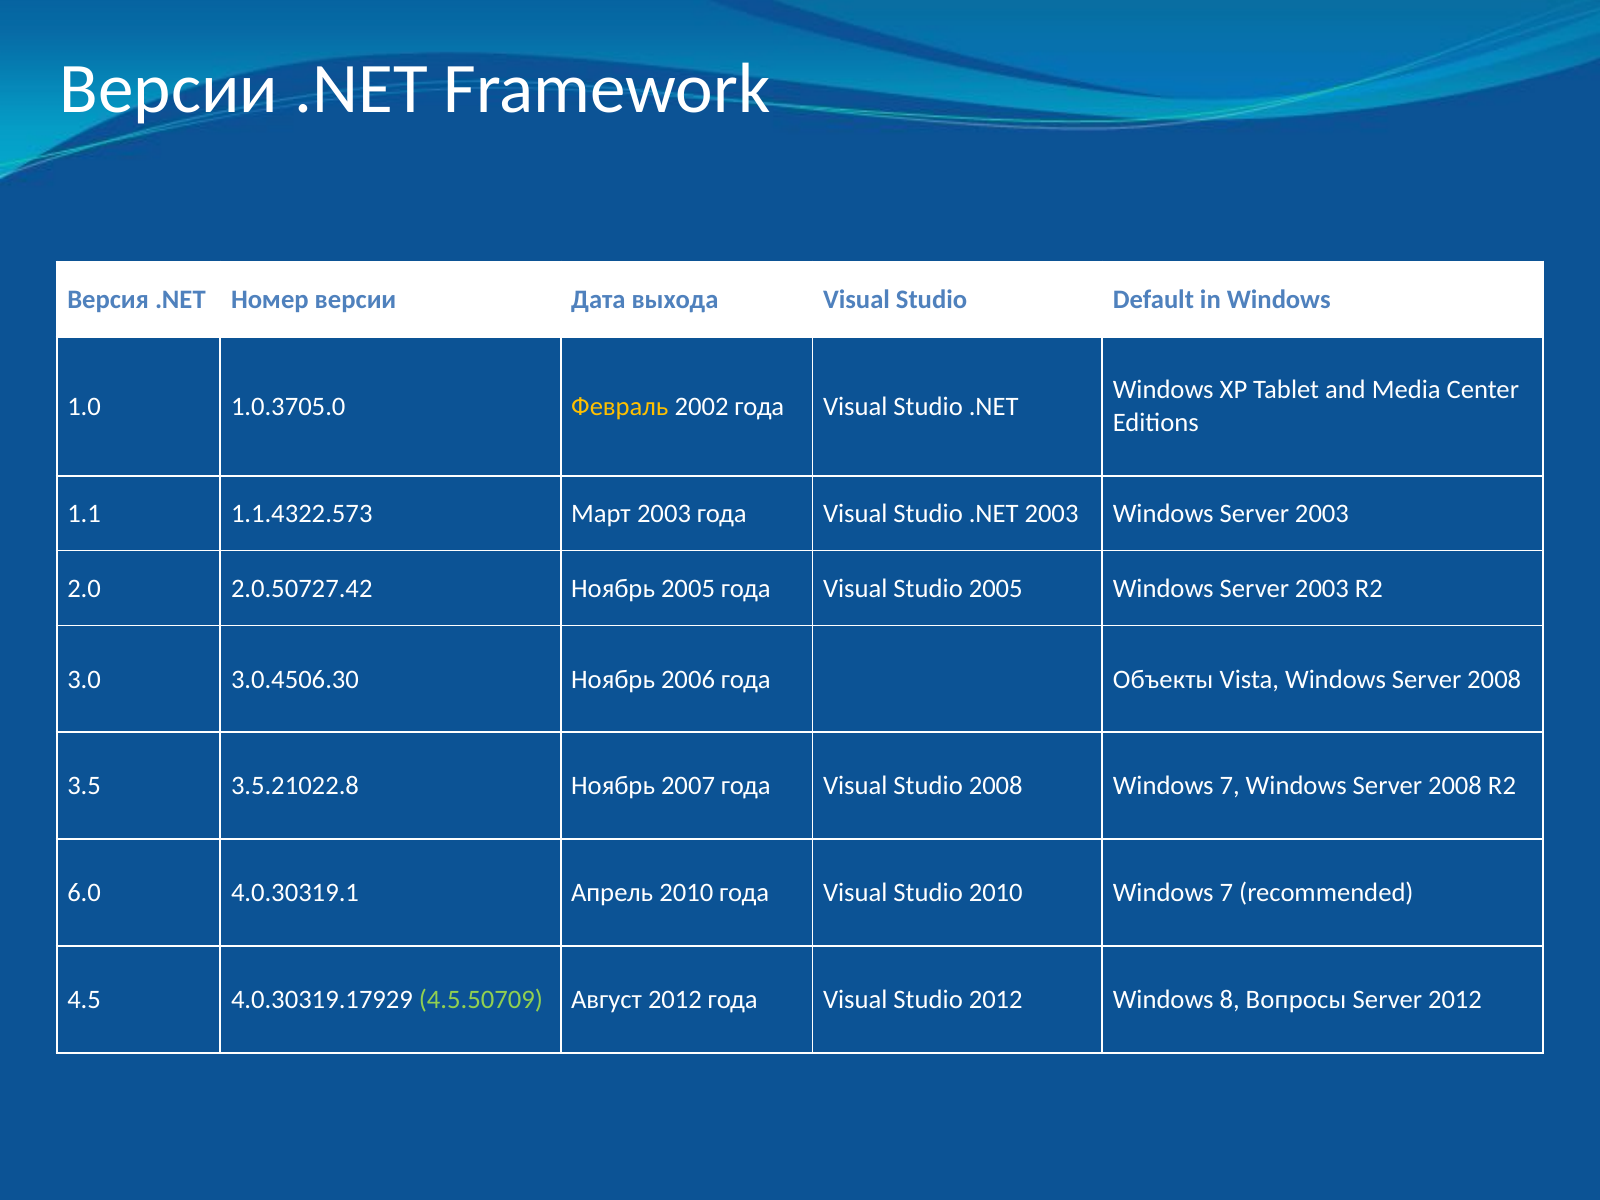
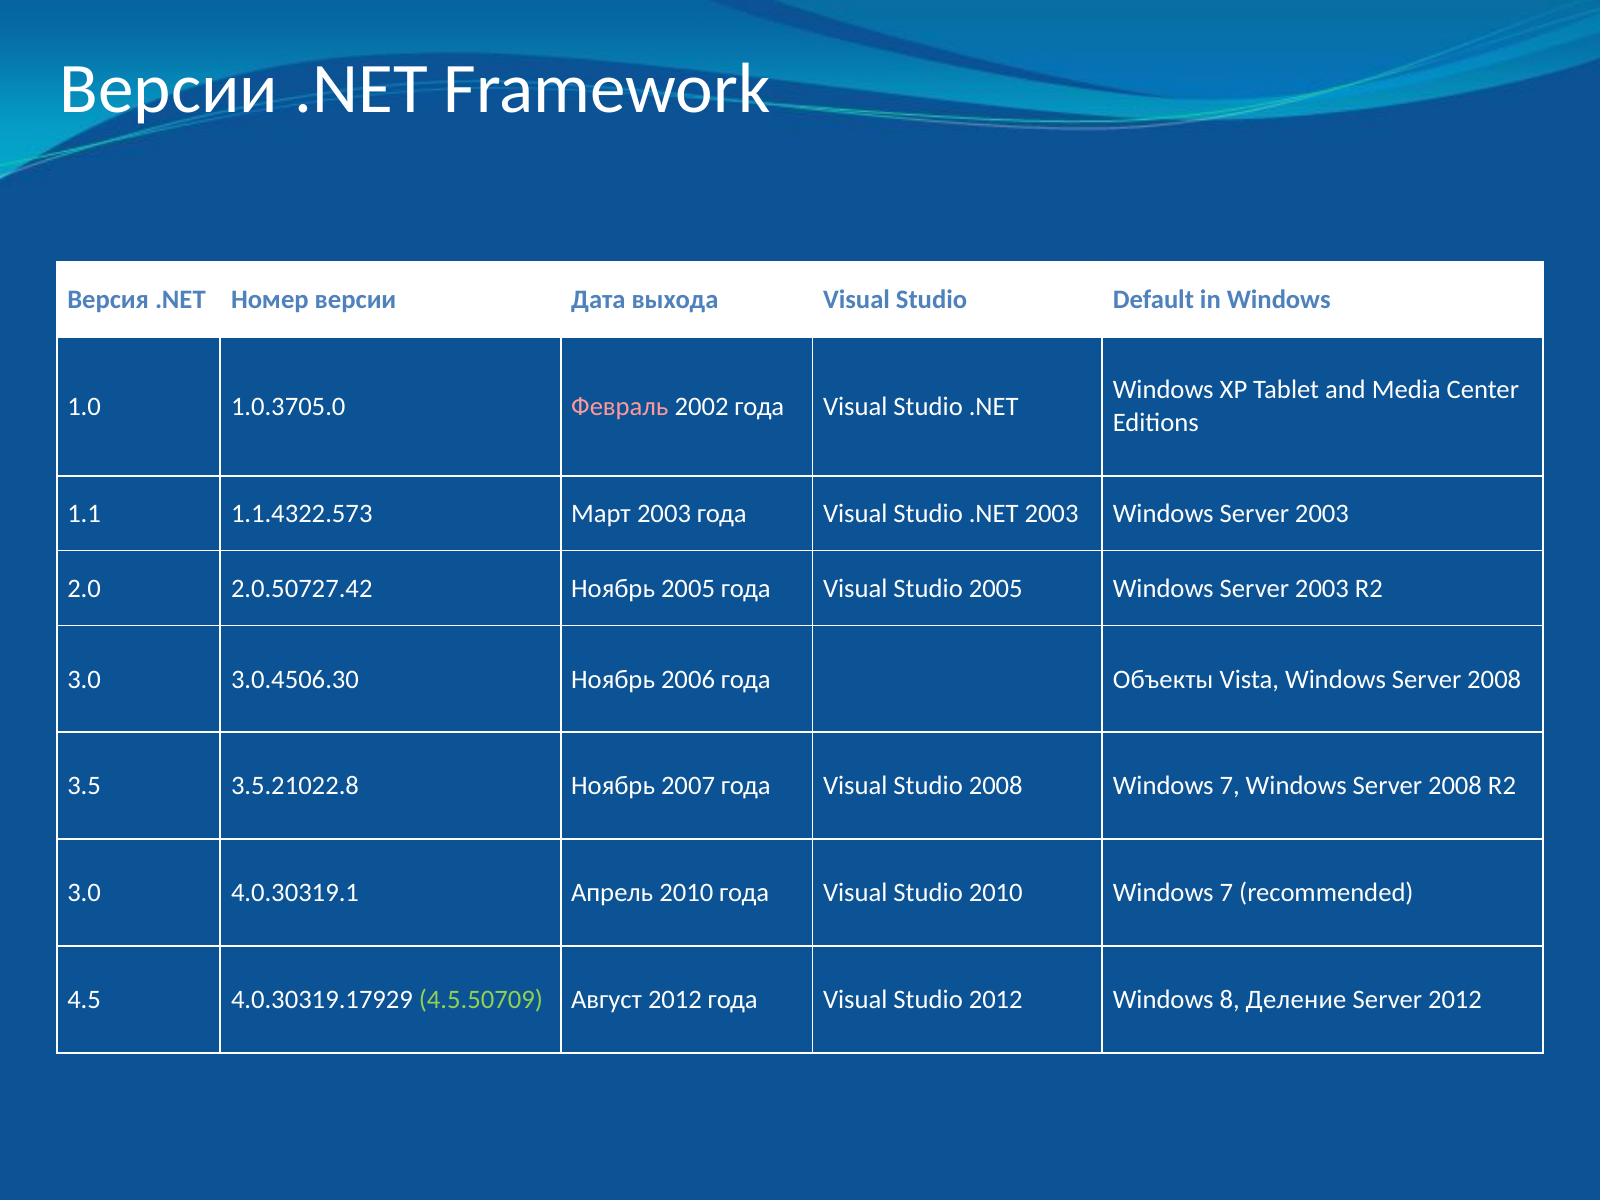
Февраль colour: yellow -> pink
6.0 at (84, 893): 6.0 -> 3.0
Вопросы: Вопросы -> Деление
